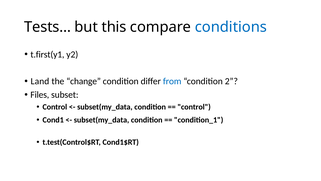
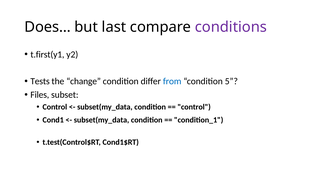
Tests…: Tests… -> Does…
this: this -> last
conditions colour: blue -> purple
Land: Land -> Tests
2: 2 -> 5
